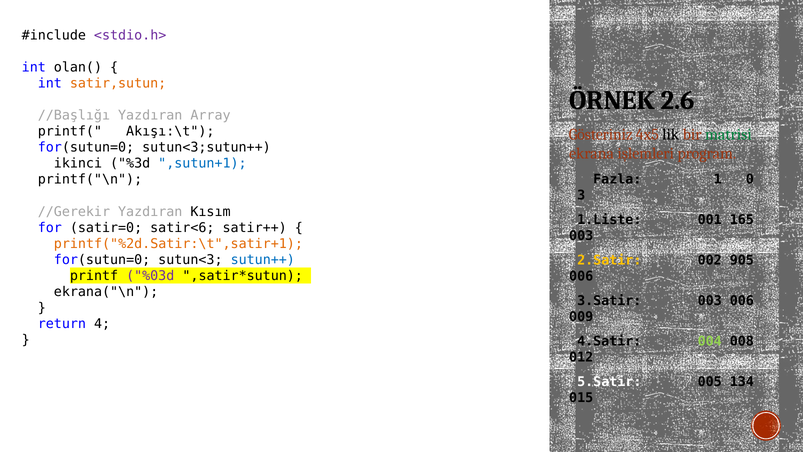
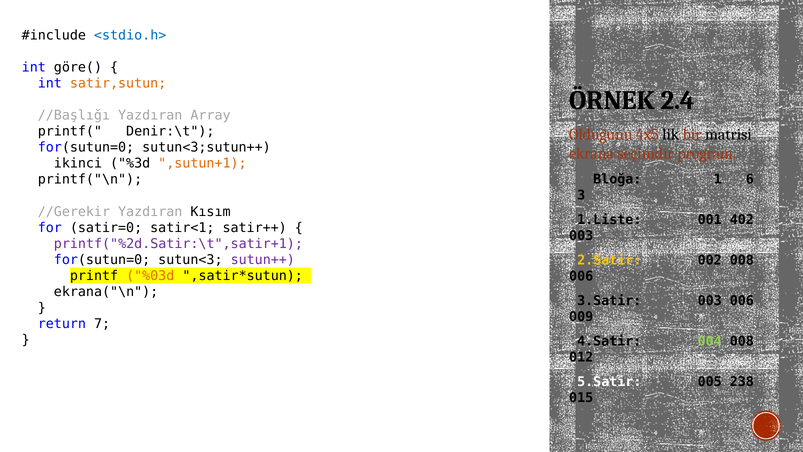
<stdio.h> colour: purple -> blue
olan(: olan( -> göre(
2.6: 2.6 -> 2.4
Akışı:\t: Akışı:\t -> Denir:\t
Gösteriniz: Gösteriniz -> Olduğunu
matrisi colour: green -> black
işlemleri: işlemleri -> seçimdir
,sutun+1 colour: blue -> orange
Fazla: Fazla -> Bloğa
0: 0 -> 6
165: 165 -> 402
satir<6: satir<6 -> satir<1
printf("%2d.Satir:\t",satir+1 colour: orange -> purple
sutun++ colour: blue -> purple
002 905: 905 -> 008
%03d colour: purple -> orange
4: 4 -> 7
134: 134 -> 238
